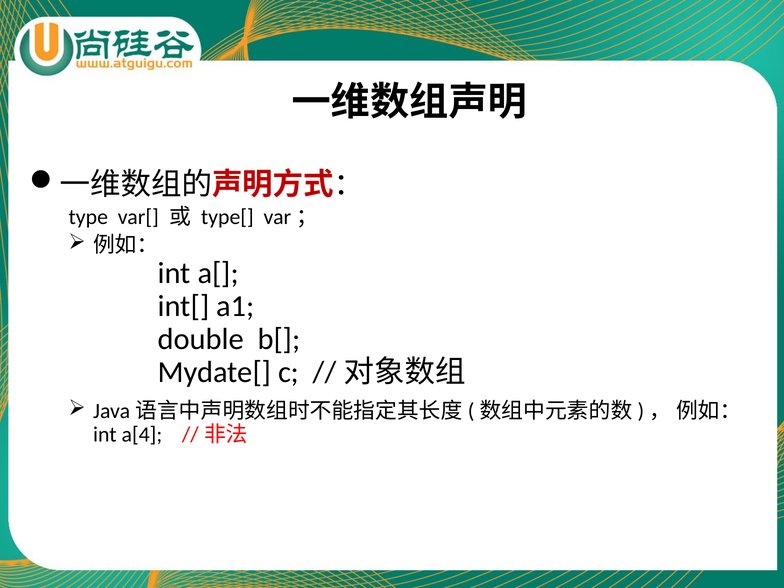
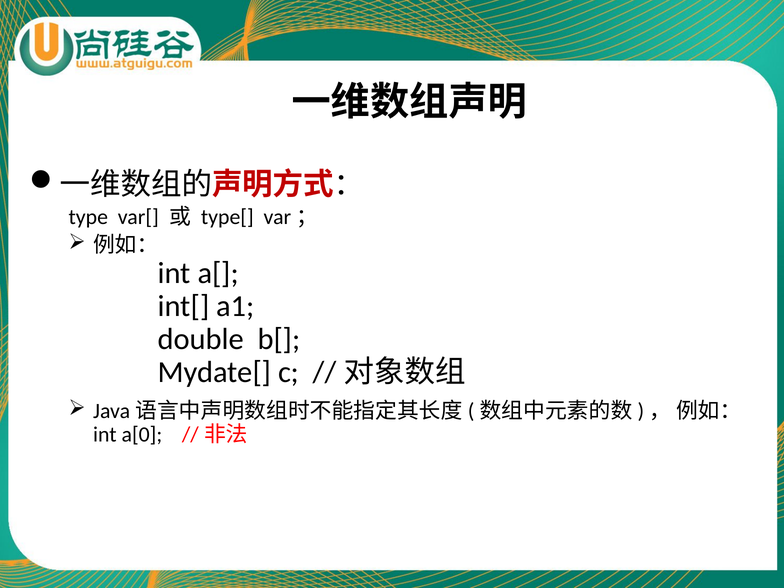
a[4: a[4 -> a[0
